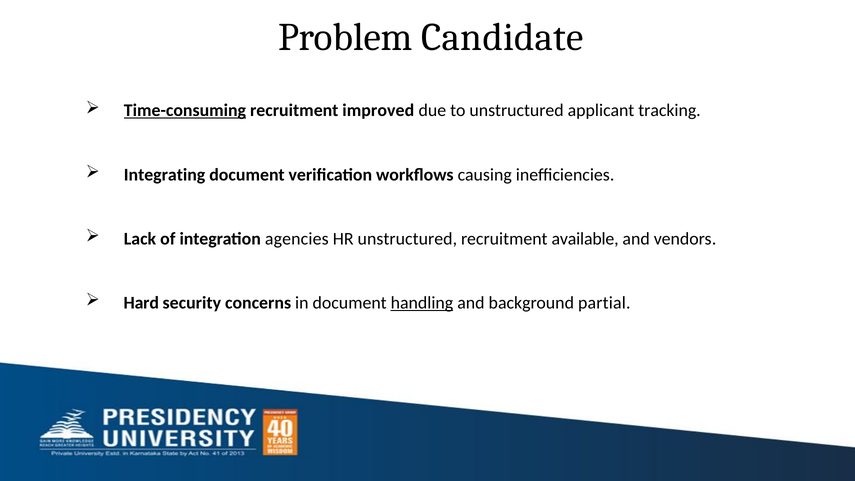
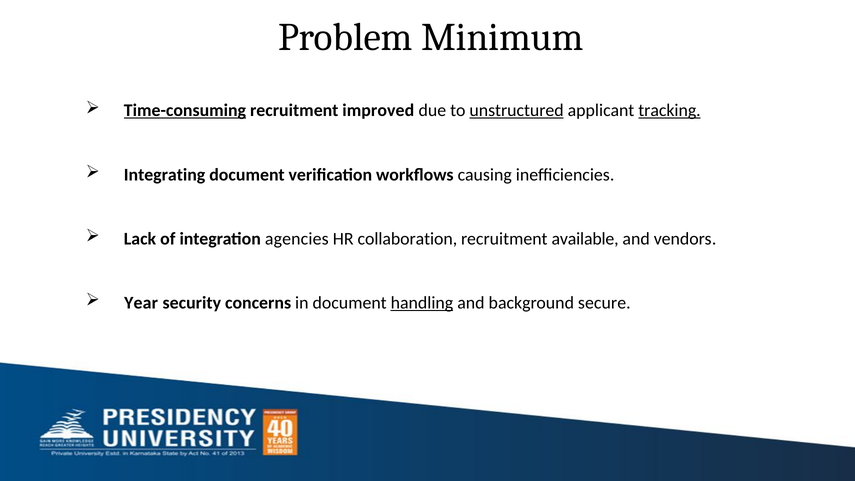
Candidate: Candidate -> Minimum
unstructured at (517, 111) underline: none -> present
tracking underline: none -> present
HR unstructured: unstructured -> collaboration
Hard: Hard -> Year
partial: partial -> secure
